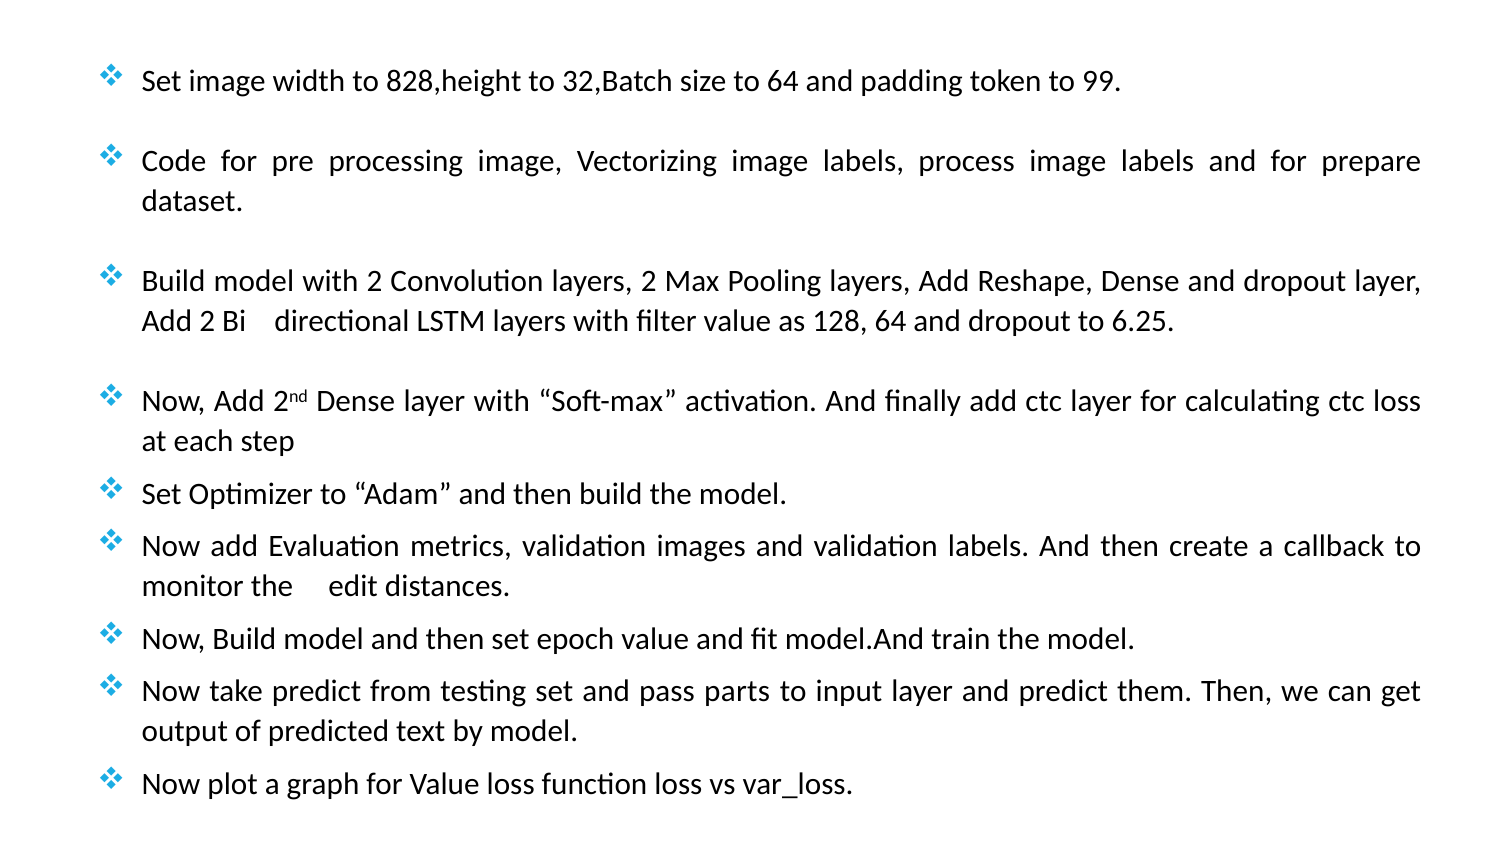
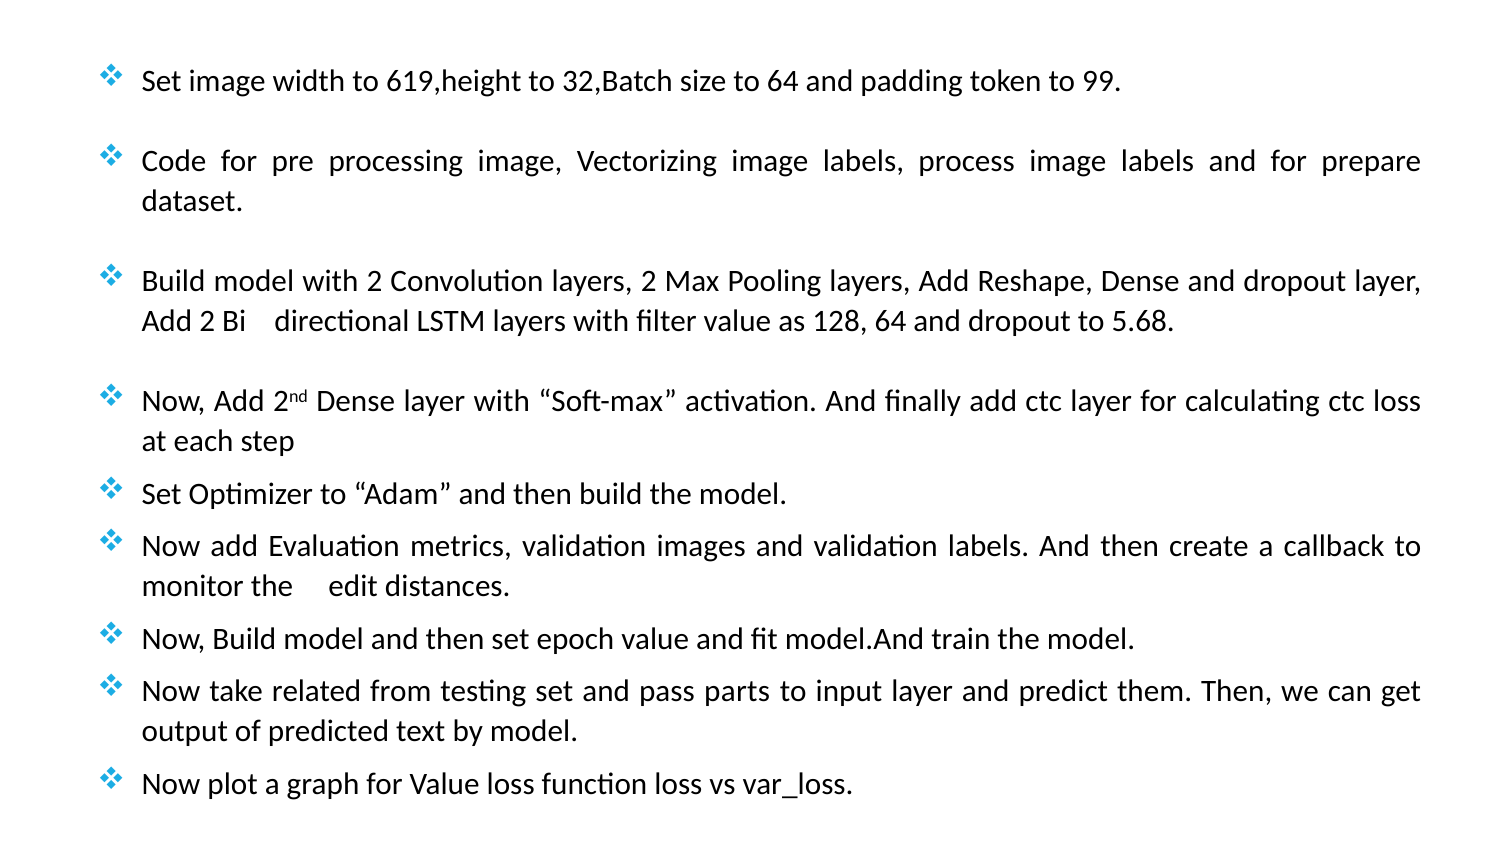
828,height: 828,height -> 619,height
6.25: 6.25 -> 5.68
take predict: predict -> related
